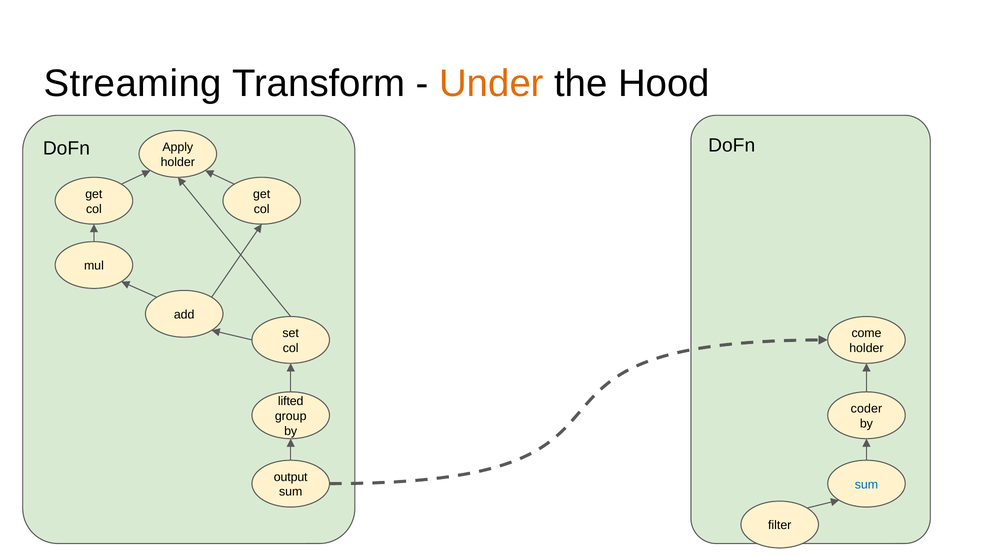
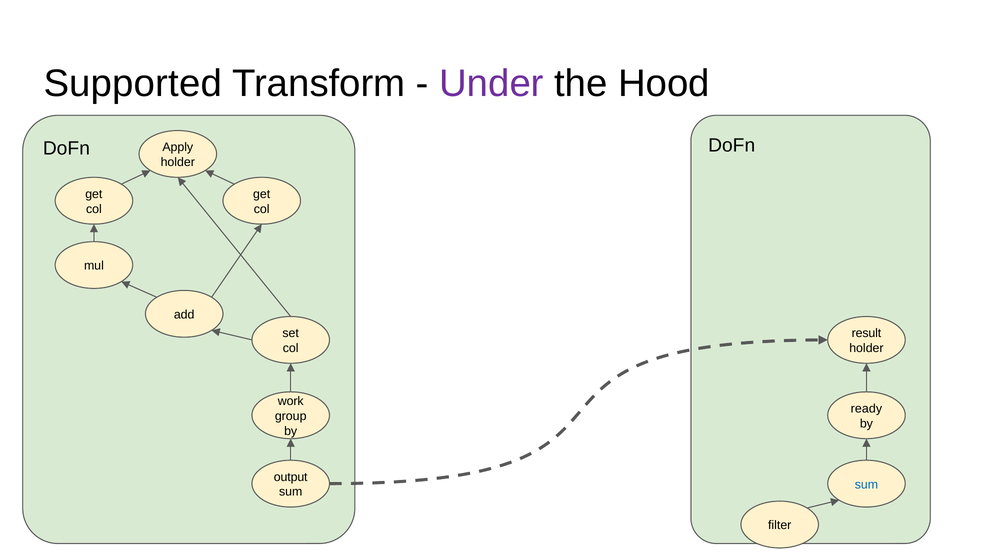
Streaming: Streaming -> Supported
Under colour: orange -> purple
come: come -> result
lifted: lifted -> work
coder: coder -> ready
